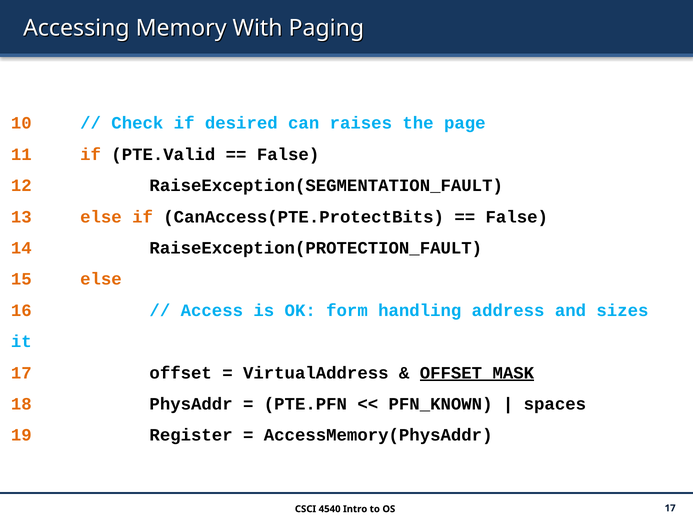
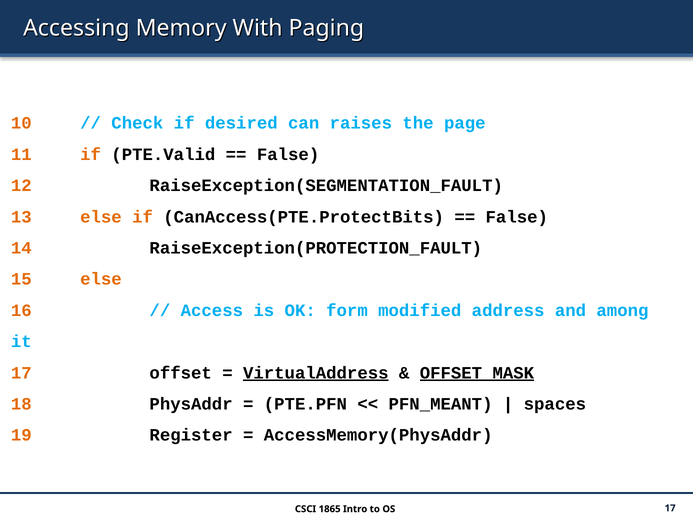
handling: handling -> modified
sizes: sizes -> among
VirtualAddress at (316, 373) underline: none -> present
PFN_KNOWN: PFN_KNOWN -> PFN_MEANT
4540: 4540 -> 1865
